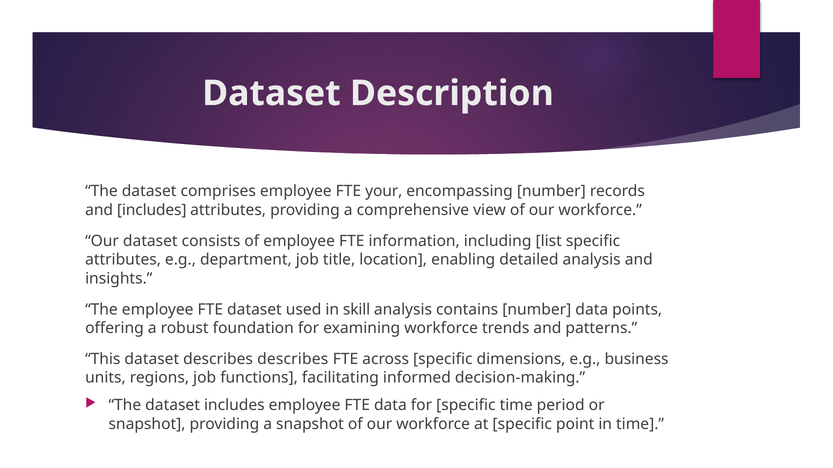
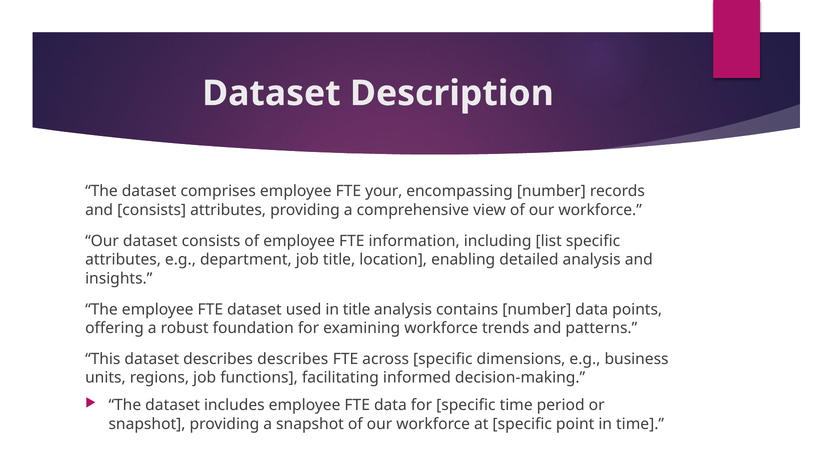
and includes: includes -> consists
in skill: skill -> title
